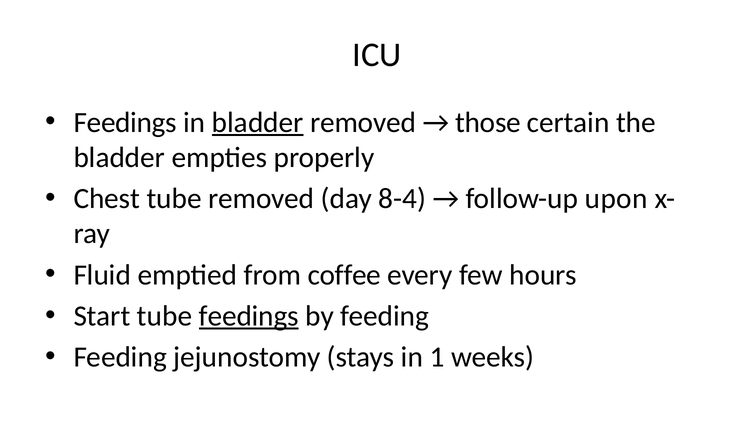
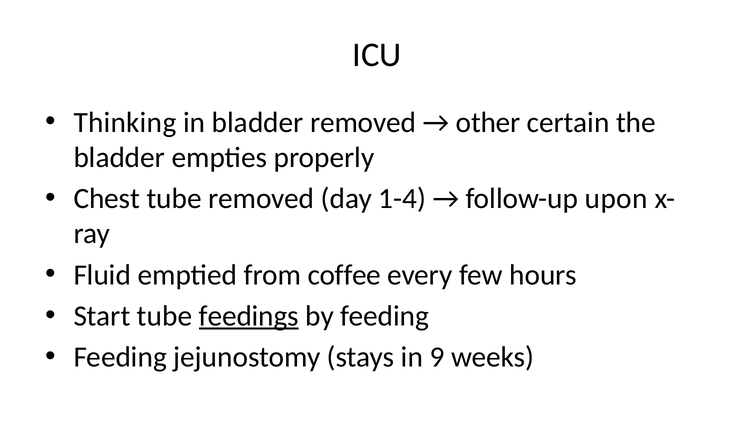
Feedings at (125, 122): Feedings -> Thinking
bladder at (258, 122) underline: present -> none
those: those -> other
8-4: 8-4 -> 1-4
1: 1 -> 9
